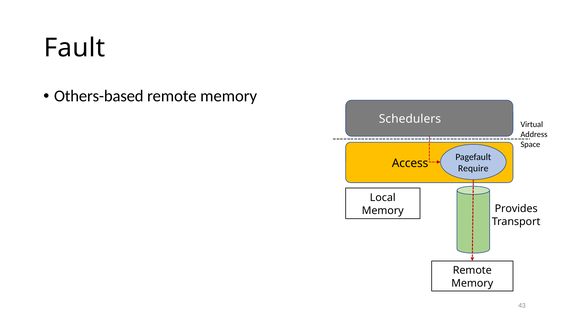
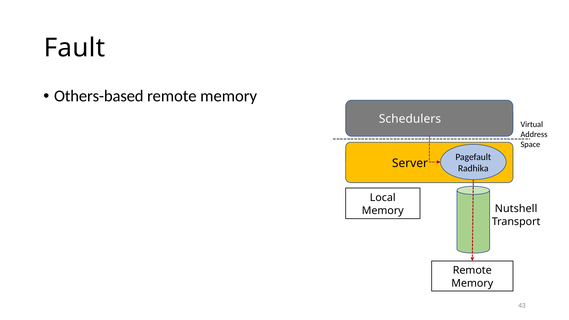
Access: Access -> Server
Require: Require -> Radhika
Provides: Provides -> Nutshell
